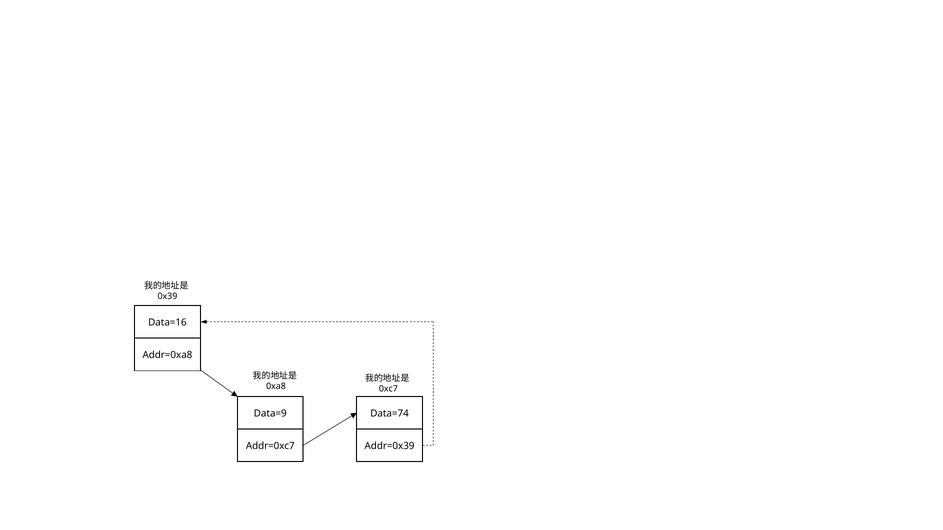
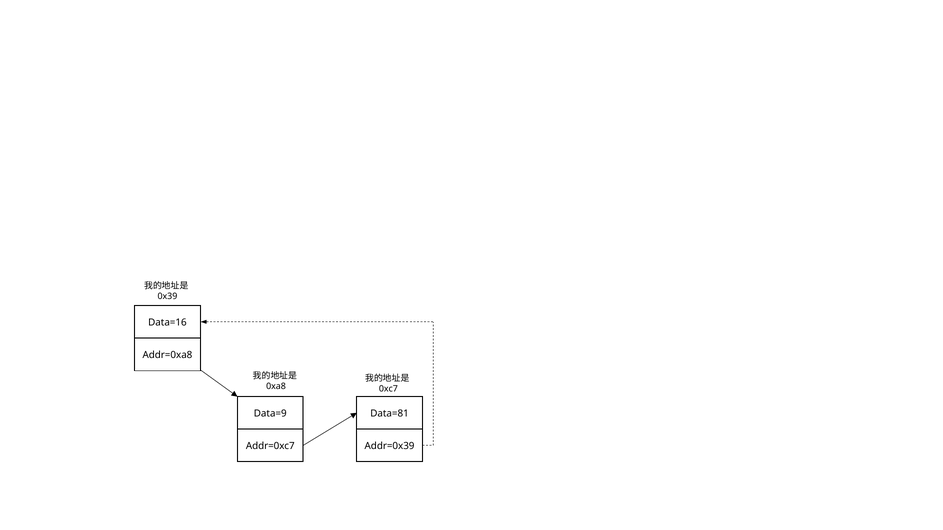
Data=74: Data=74 -> Data=81
